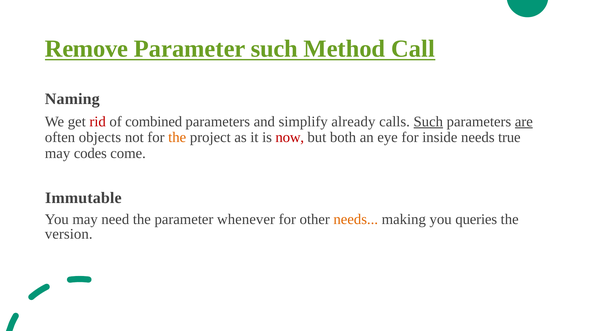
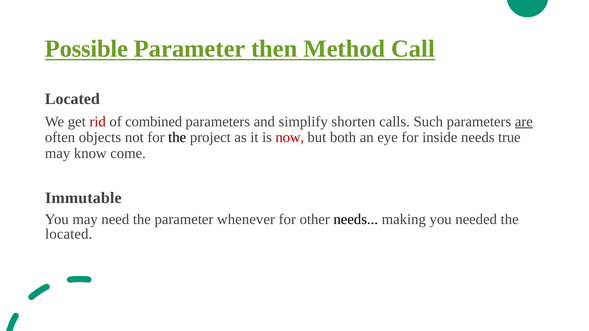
Remove: Remove -> Possible
Parameter such: such -> then
Naming at (72, 99): Naming -> Located
already: already -> shorten
Such at (428, 122) underline: present -> none
the at (177, 138) colour: orange -> black
codes: codes -> know
needs at (356, 219) colour: orange -> black
queries: queries -> needed
version at (69, 234): version -> located
